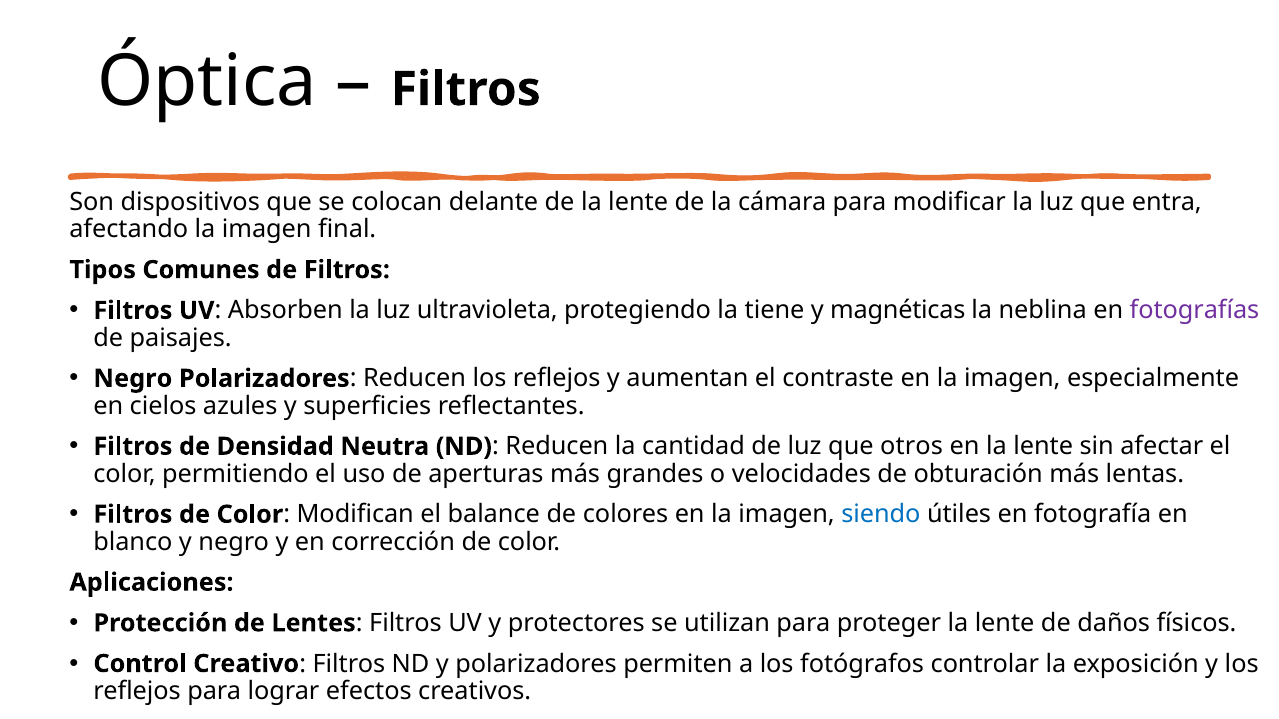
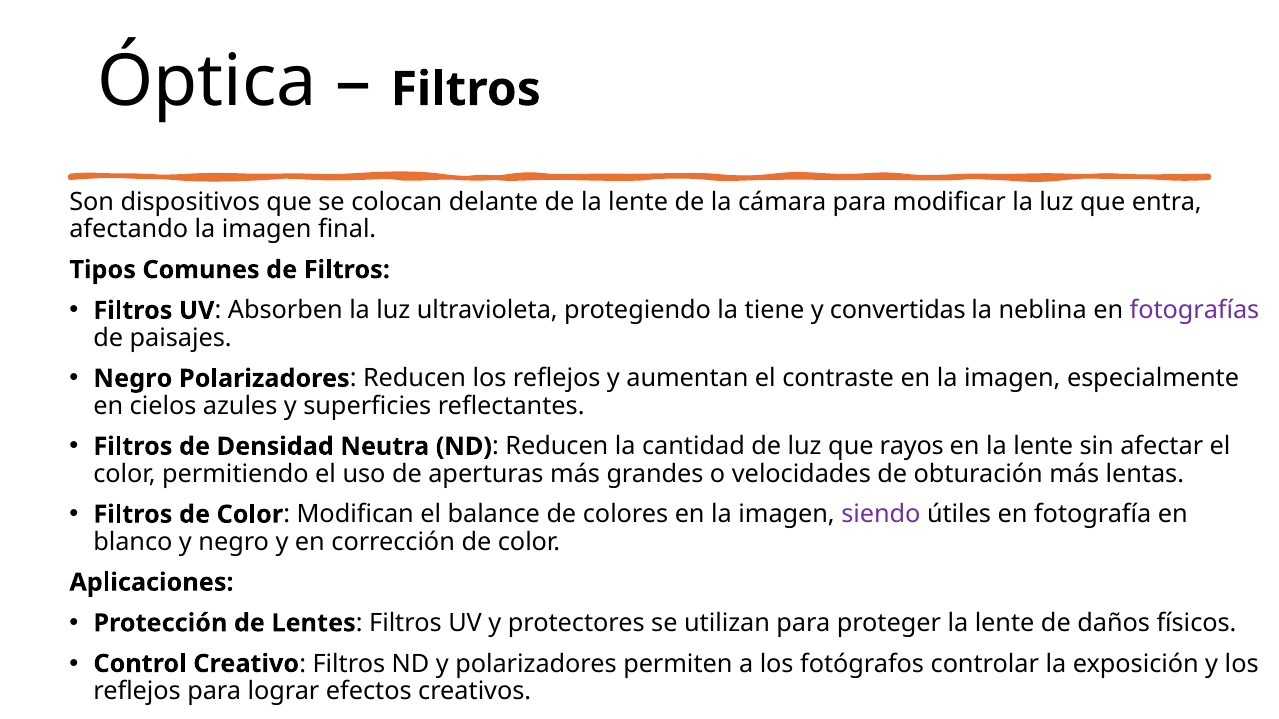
magnéticas: magnéticas -> convertidas
otros: otros -> rayos
siendo colour: blue -> purple
